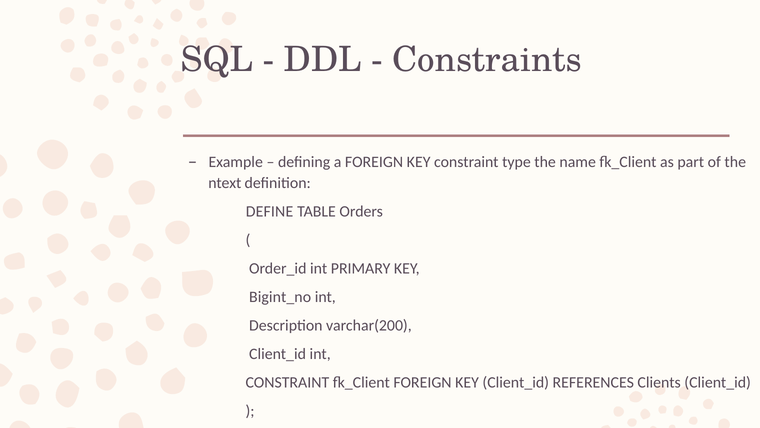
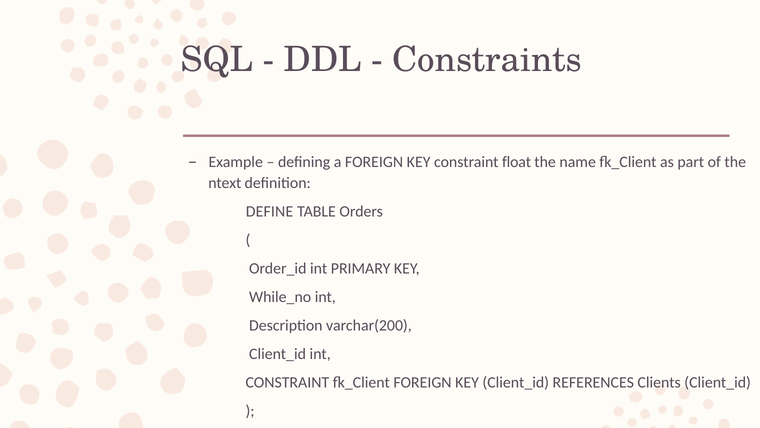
type: type -> float
Bigint_no: Bigint_no -> While_no
